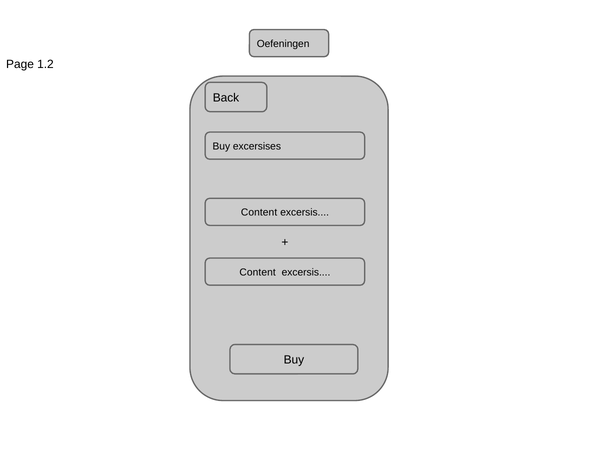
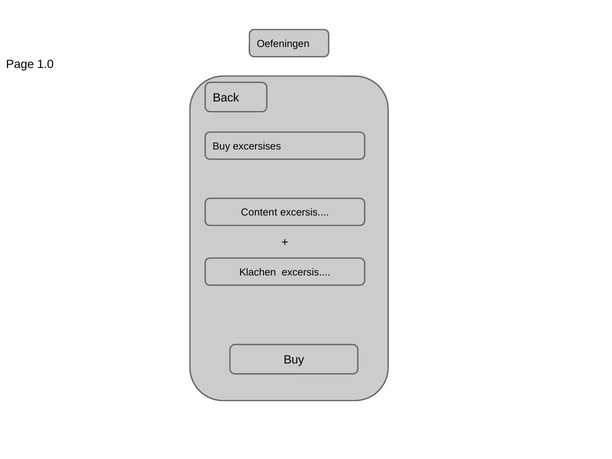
1.2: 1.2 -> 1.0
Content at (258, 272): Content -> Klachen
